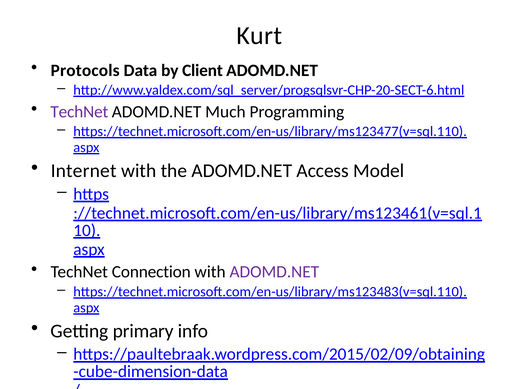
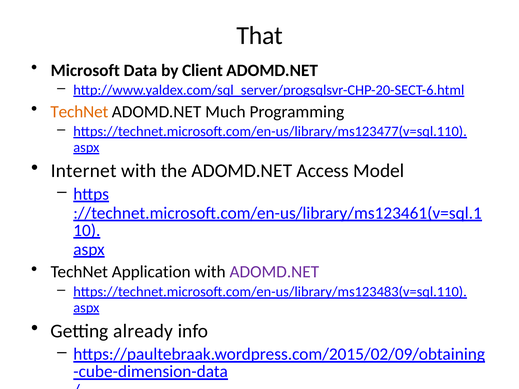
Kurt: Kurt -> That
Protocols: Protocols -> Microsoft
TechNet at (79, 112) colour: purple -> orange
Connection: Connection -> Application
primary: primary -> already
